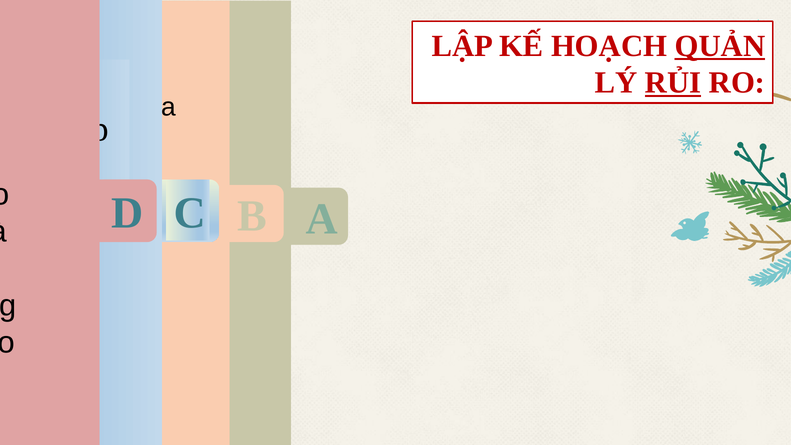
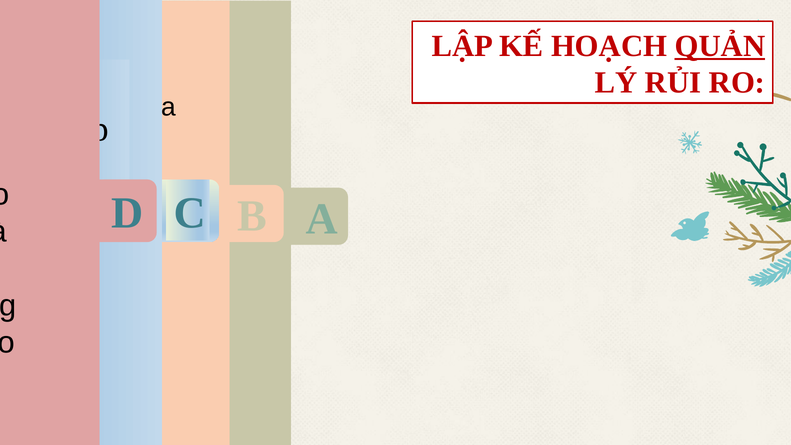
RỦI at (673, 83) underline: present -> none
